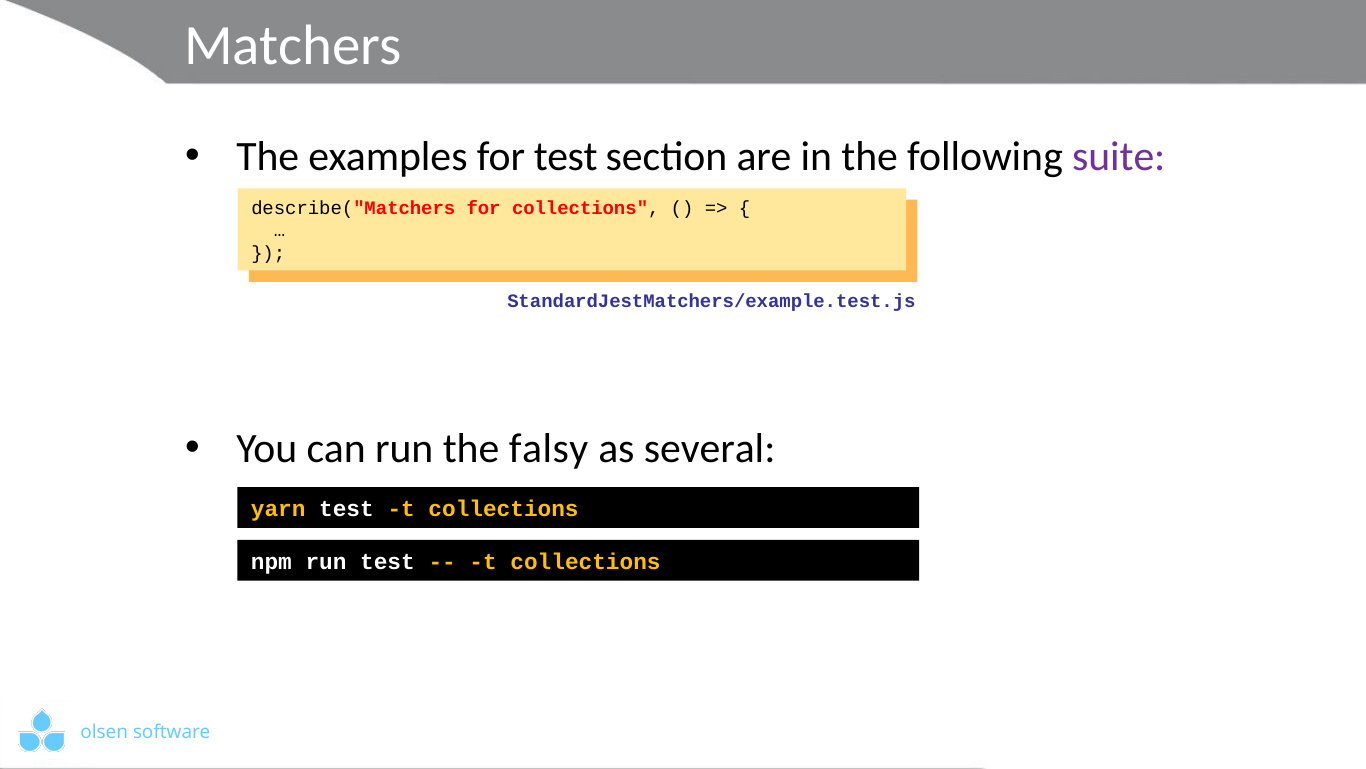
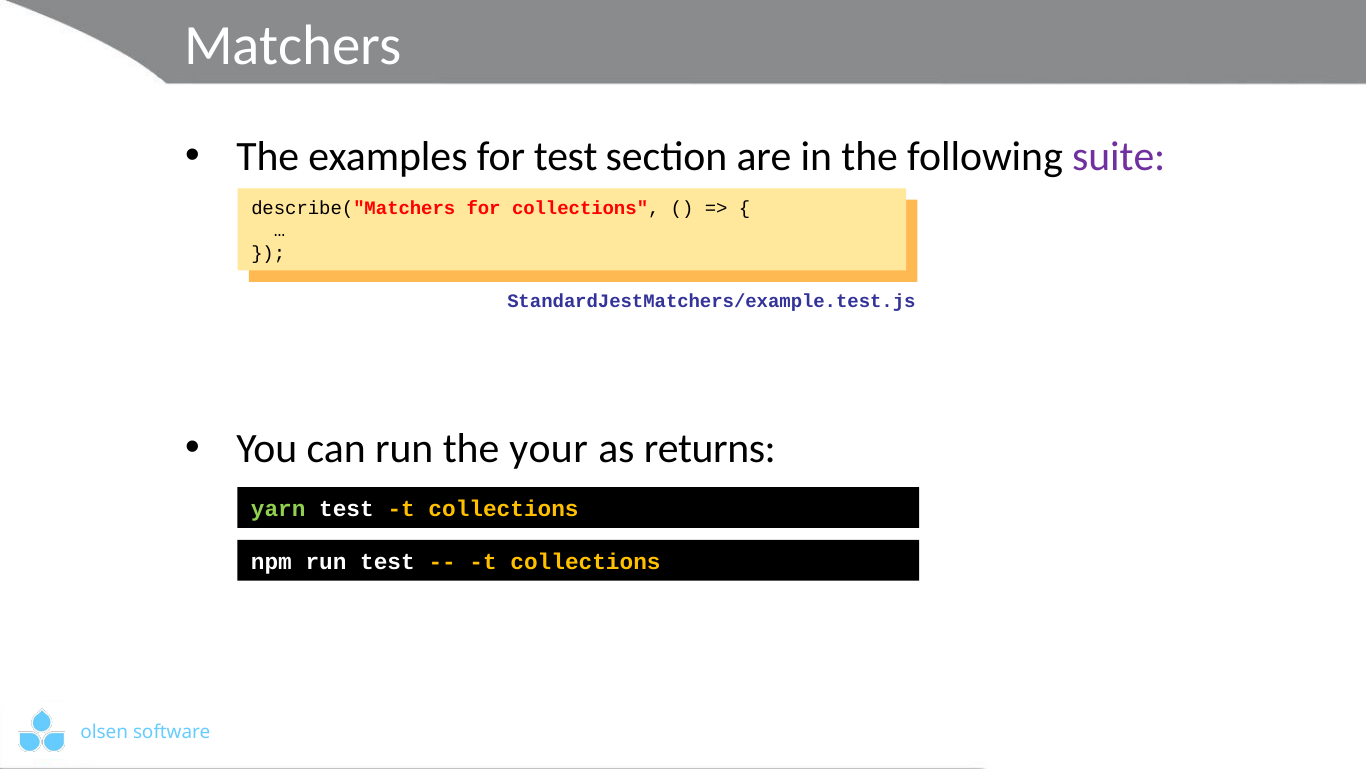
falsy: falsy -> your
several: several -> returns
yarn colour: yellow -> light green
